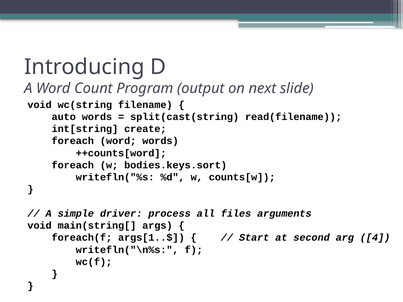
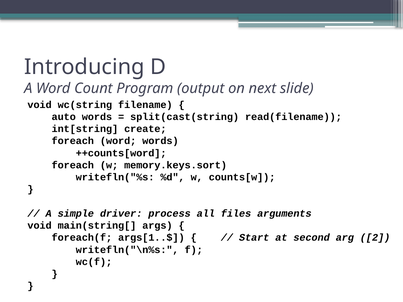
bodies.keys.sort: bodies.keys.sort -> memory.keys.sort
4: 4 -> 2
